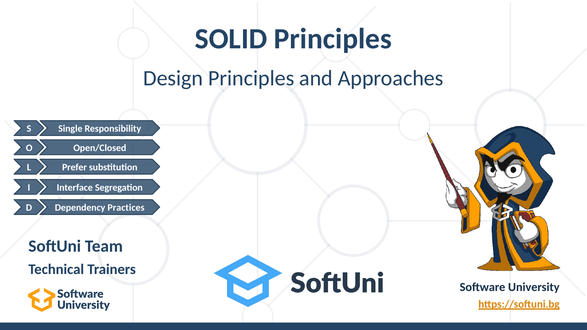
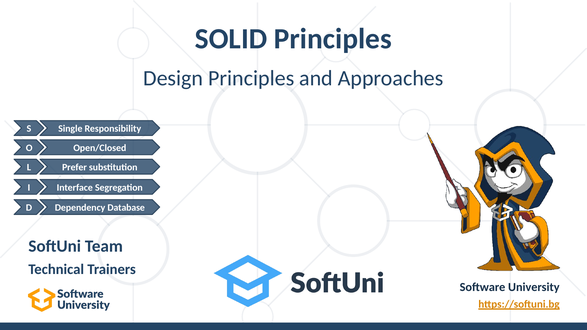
Practices: Practices -> Database
